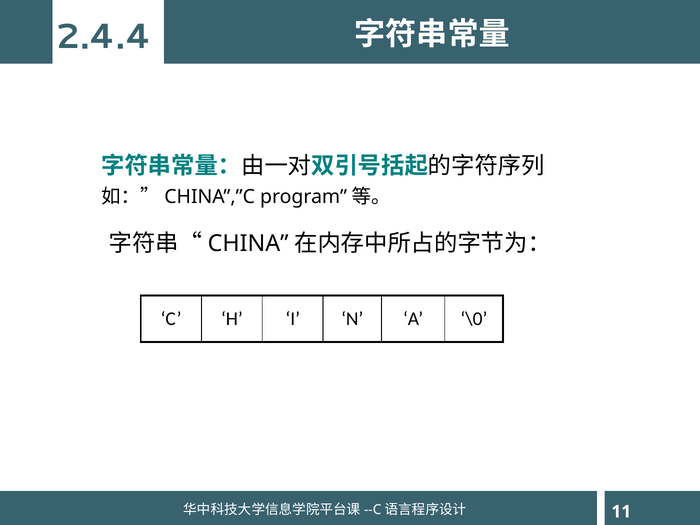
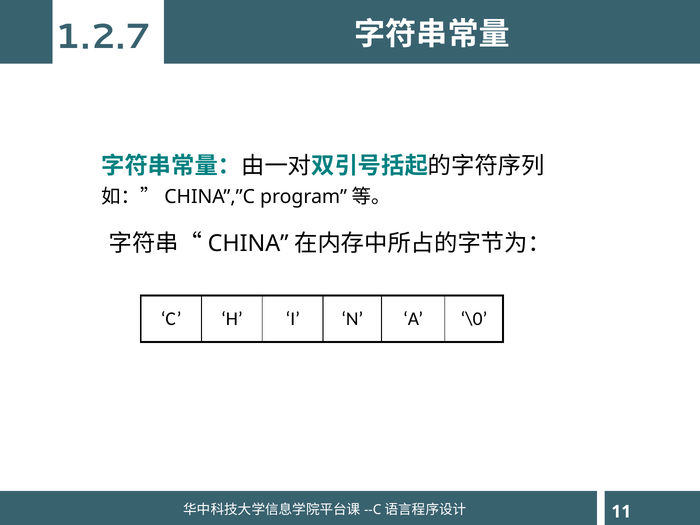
2.4.4: 2.4.4 -> 1.2.7
